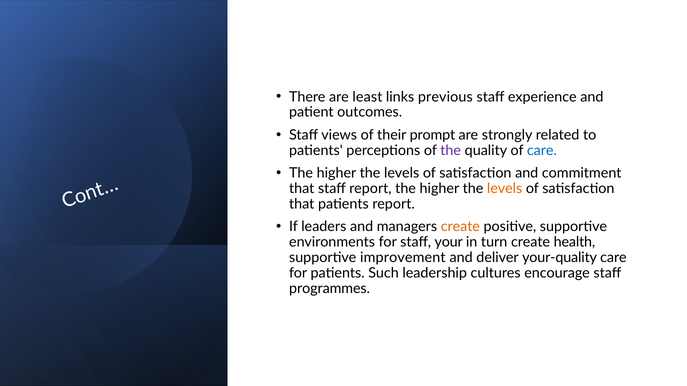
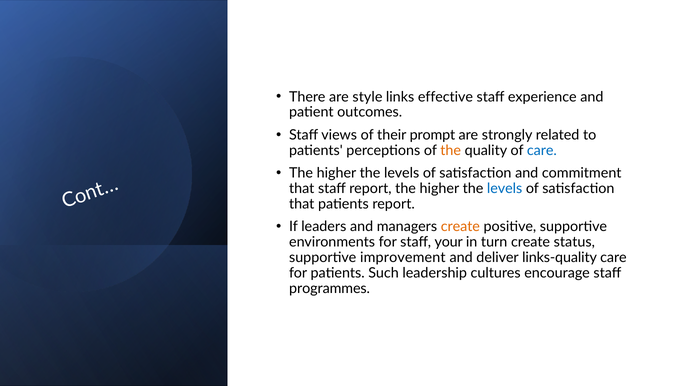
least: least -> style
previous: previous -> effective
the at (451, 150) colour: purple -> orange
levels at (505, 189) colour: orange -> blue
health: health -> status
your-quality: your-quality -> links-quality
